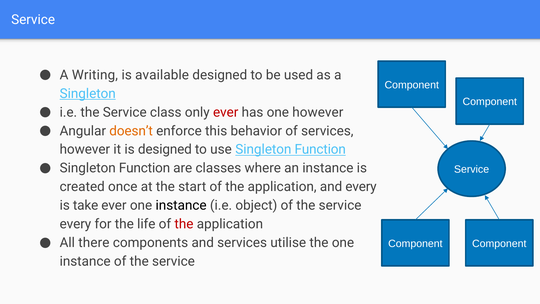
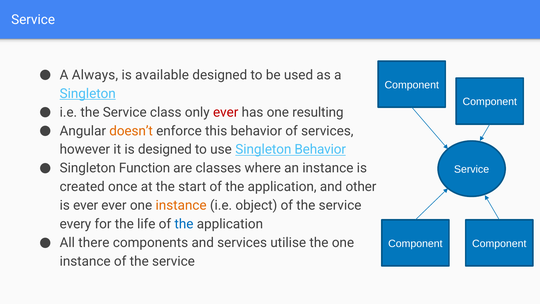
Writing: Writing -> Always
one however: however -> resulting
use Singleton Function: Function -> Behavior
and every: every -> other
is take: take -> ever
instance at (181, 205) colour: black -> orange
the at (184, 224) colour: red -> blue
